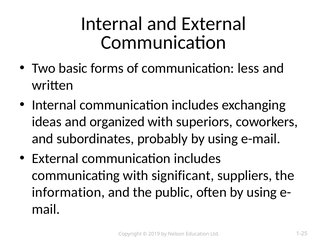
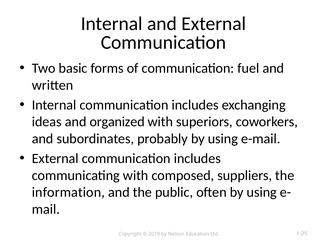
less: less -> fuel
significant: significant -> composed
